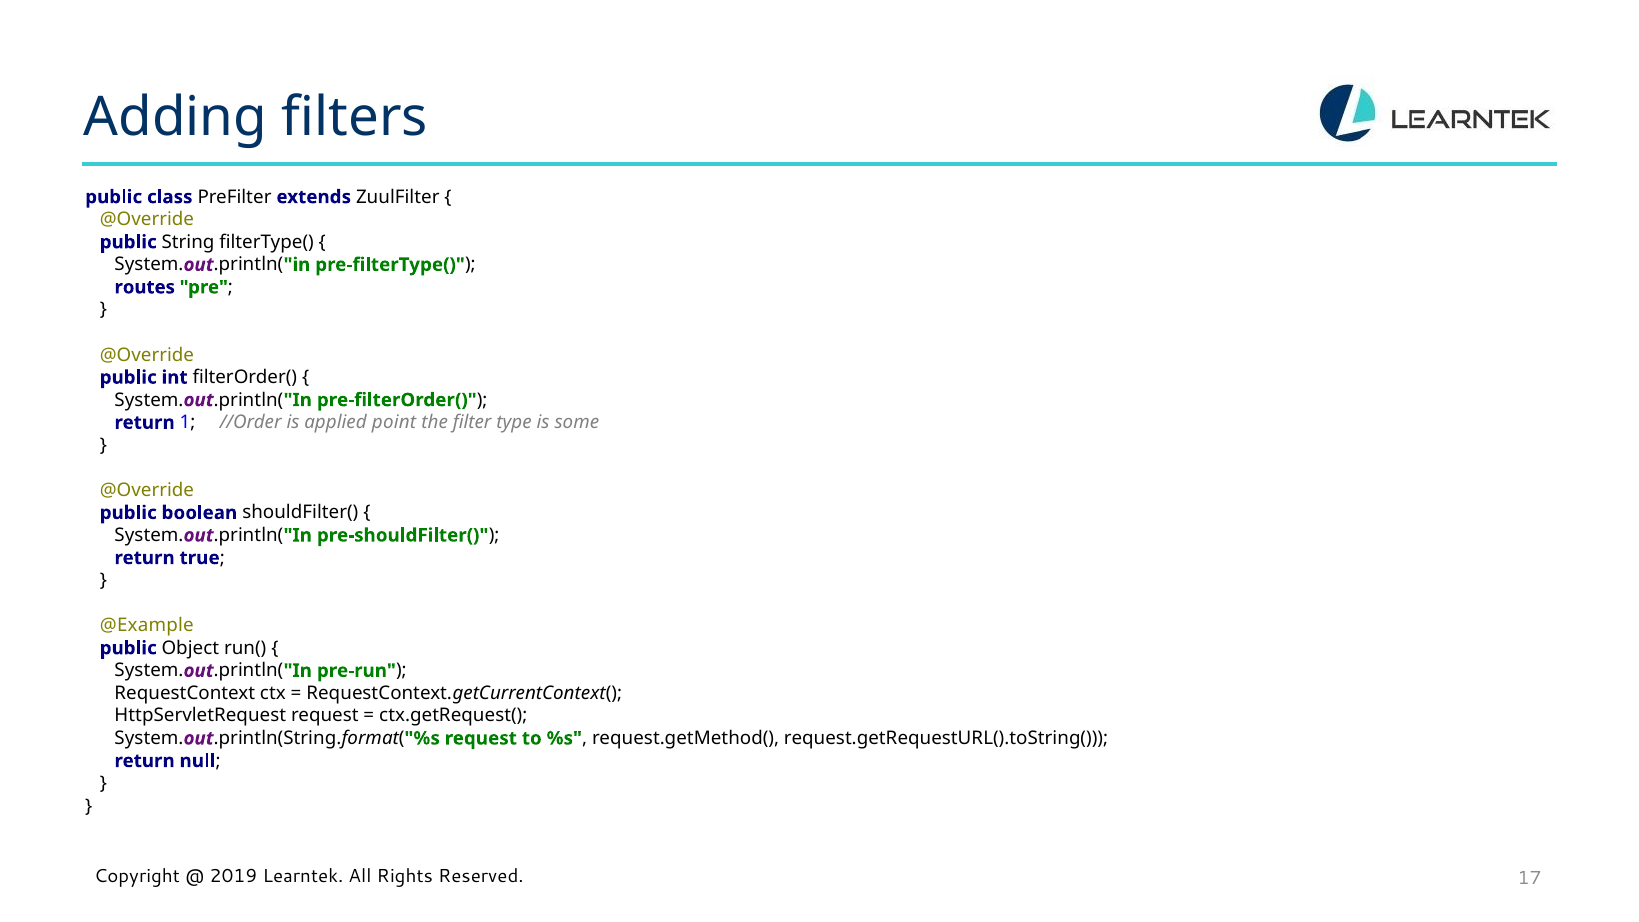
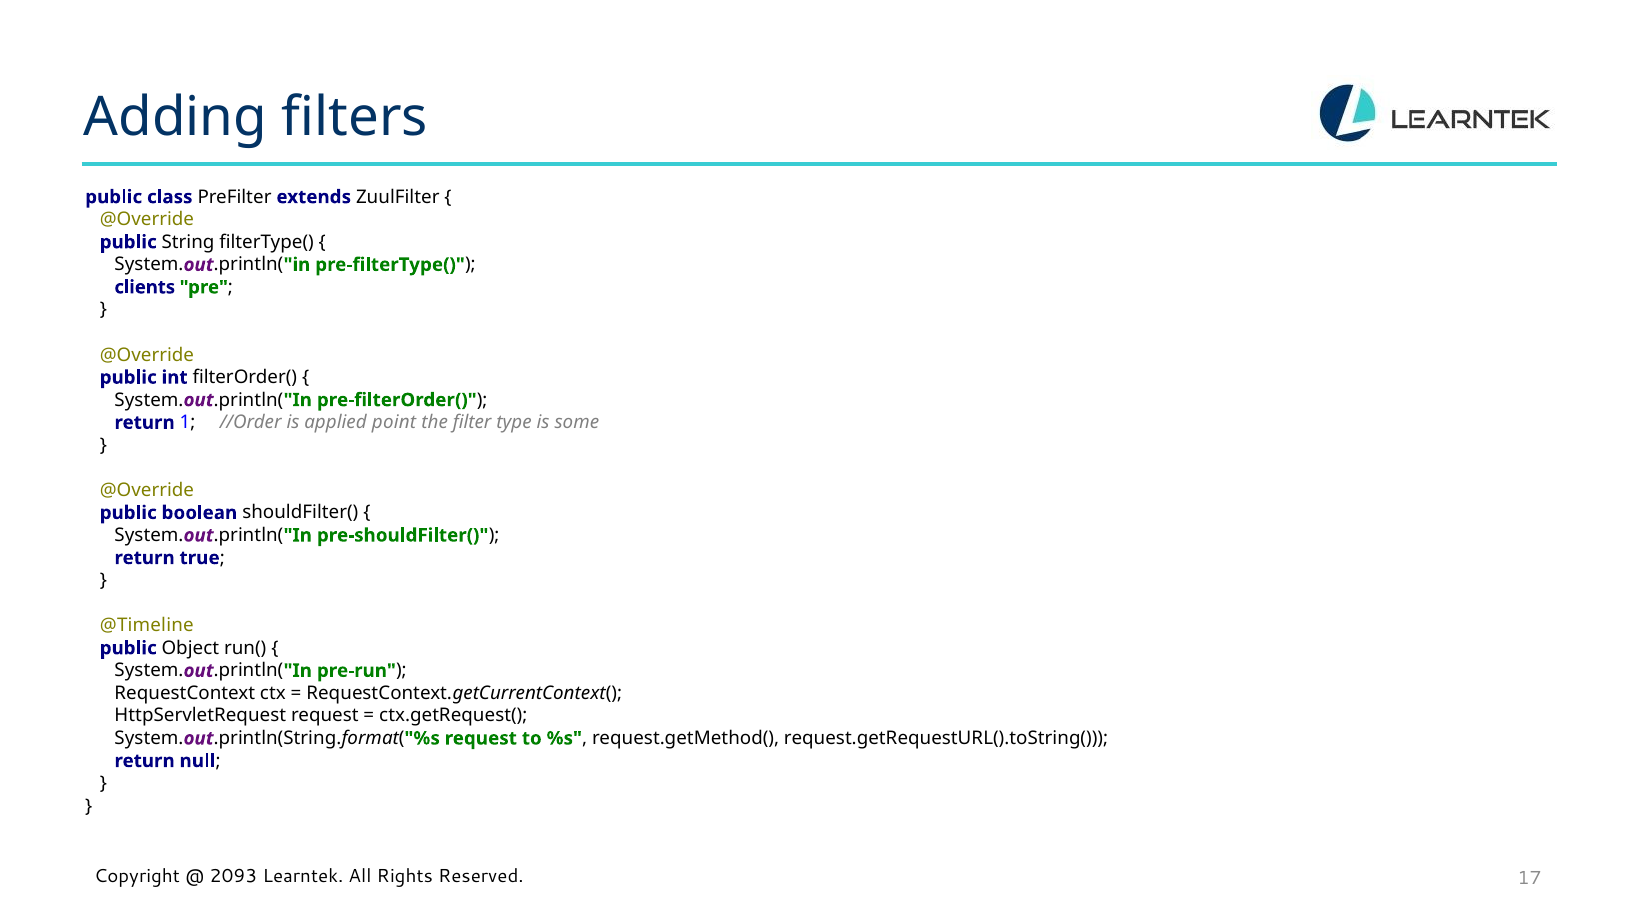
routes: routes -> clients
@Example: @Example -> @Timeline
2019: 2019 -> 2093
